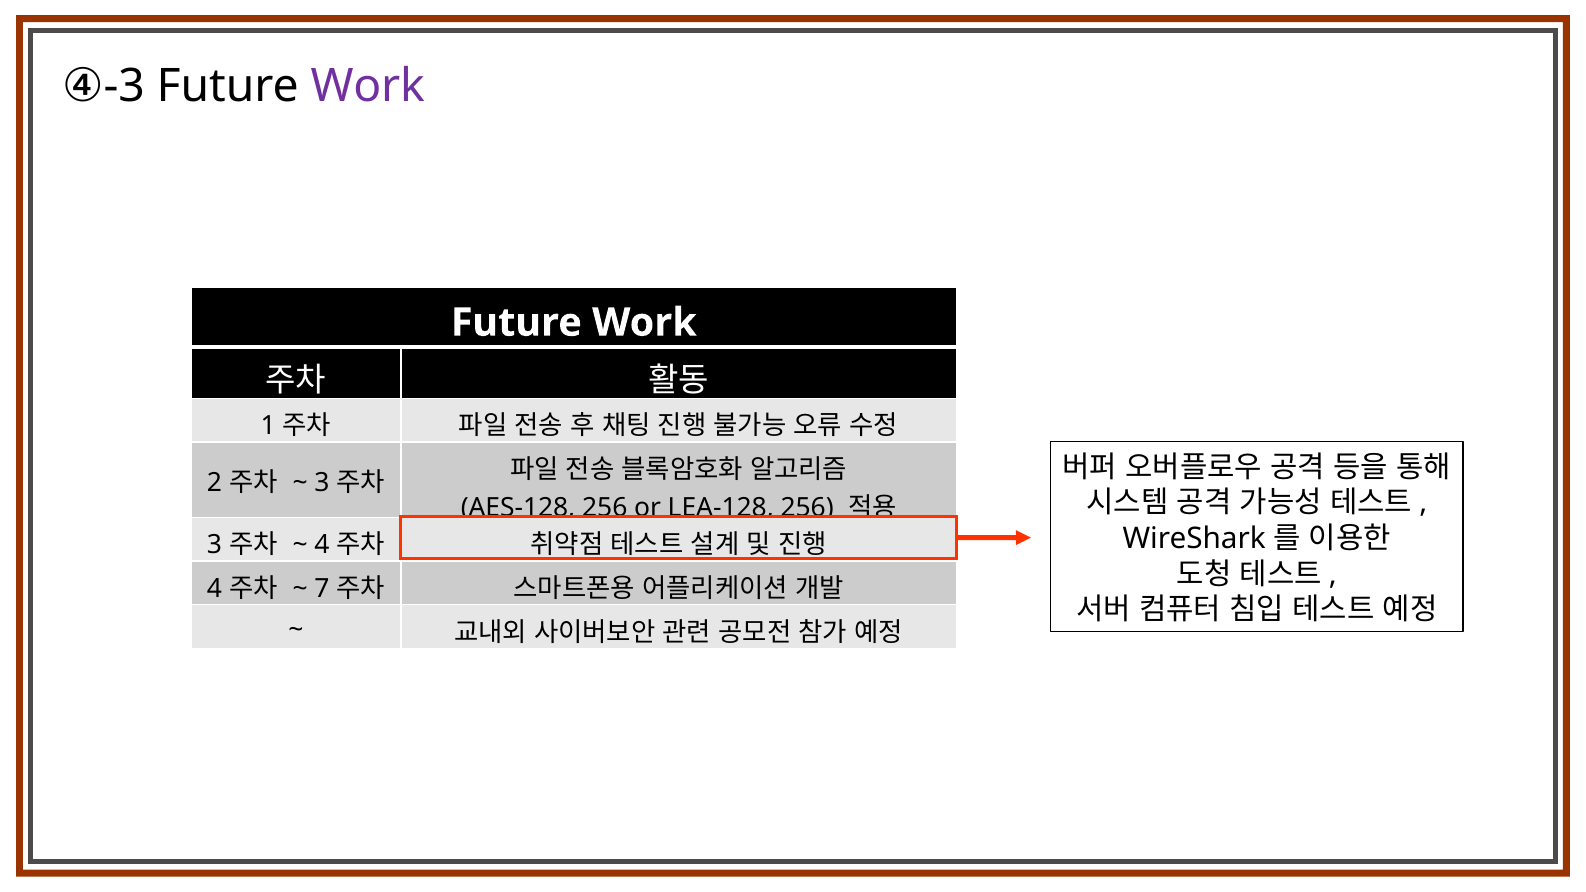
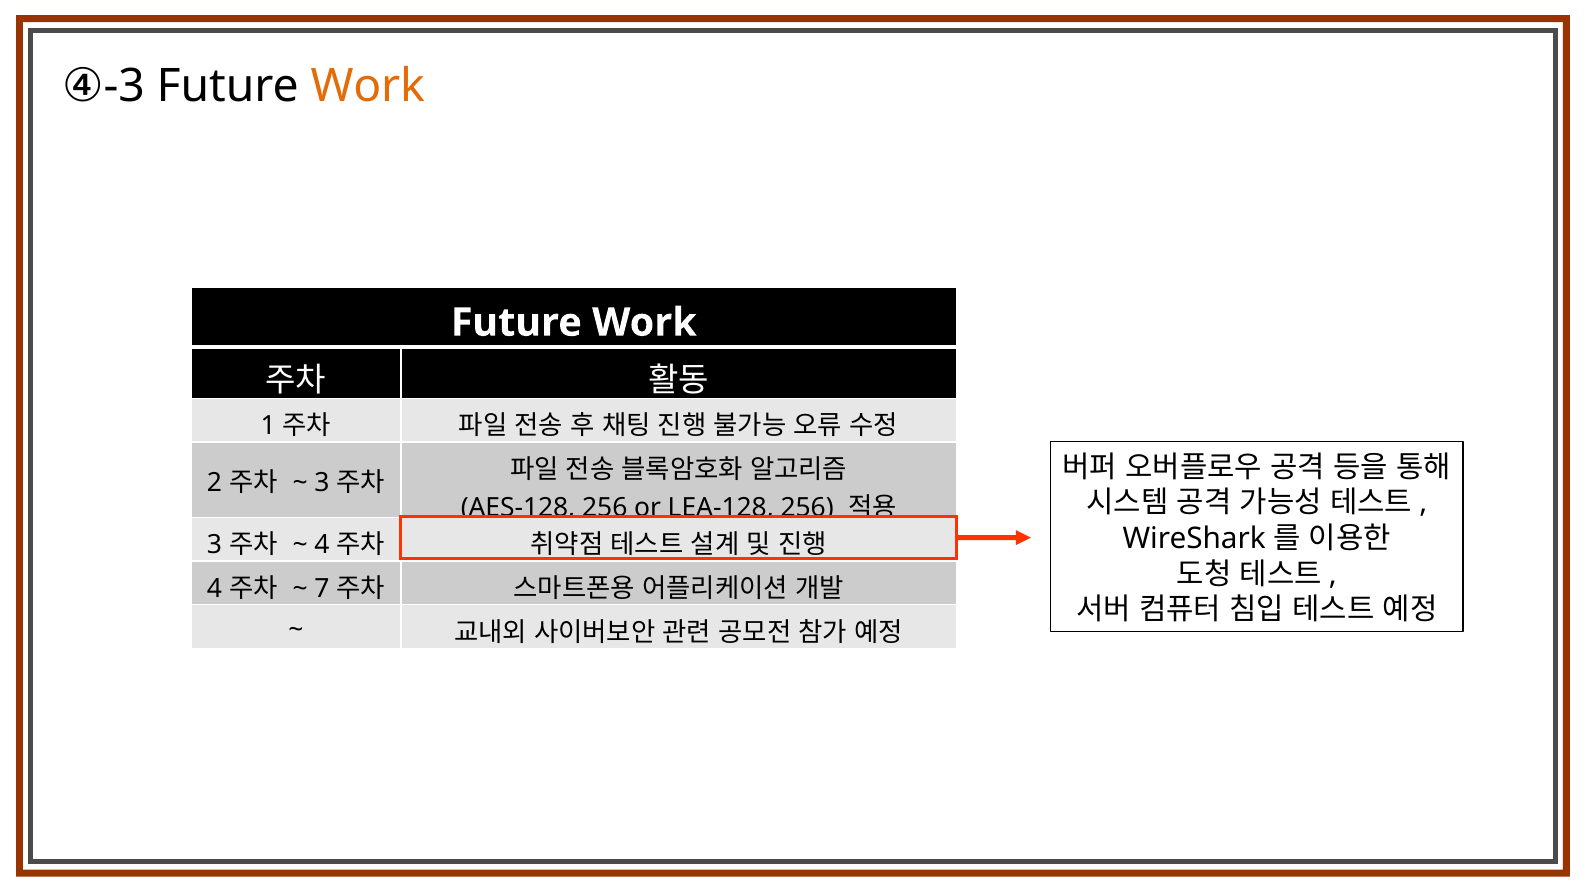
Work at (368, 86) colour: purple -> orange
